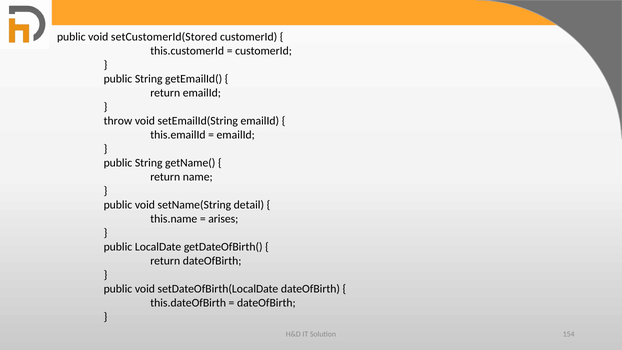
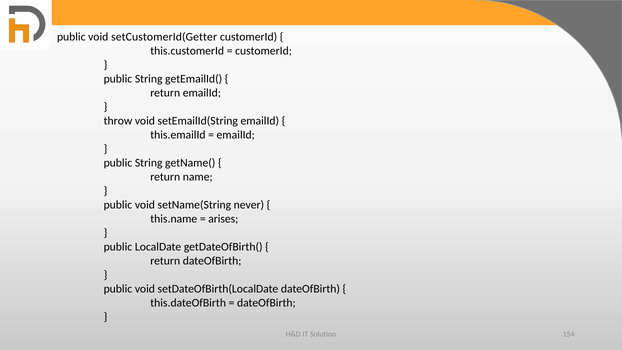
setCustomerId(Stored: setCustomerId(Stored -> setCustomerId(Getter
detail: detail -> never
